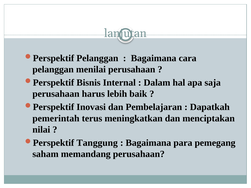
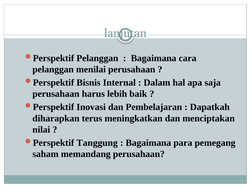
pemerintah: pemerintah -> diharapkan
